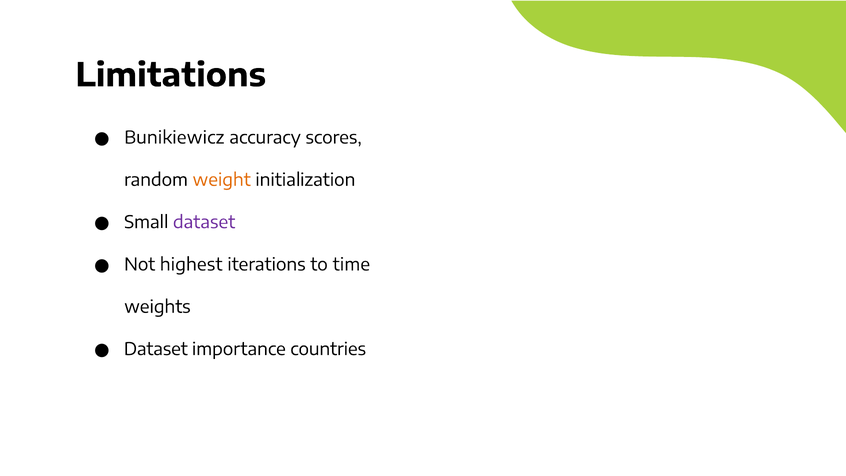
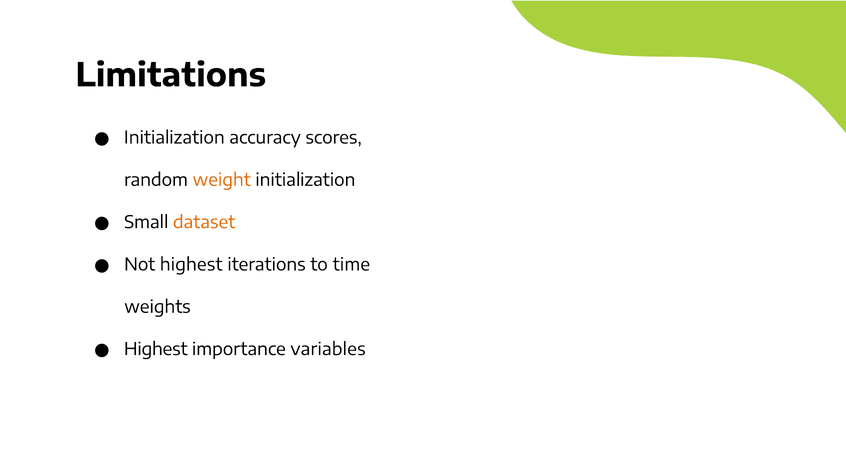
Bunikiewicz at (174, 138): Bunikiewicz -> Initialization
dataset at (204, 222) colour: purple -> orange
Dataset at (156, 349): Dataset -> Highest
countries: countries -> variables
